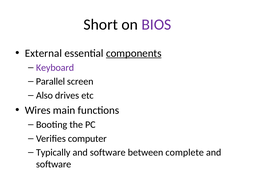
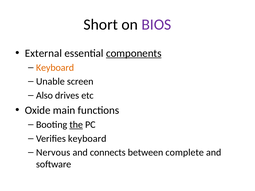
Keyboard at (55, 68) colour: purple -> orange
Parallel: Parallel -> Unable
Wires: Wires -> Oxide
the underline: none -> present
Verifies computer: computer -> keyboard
Typically: Typically -> Nervous
software at (108, 153): software -> connects
